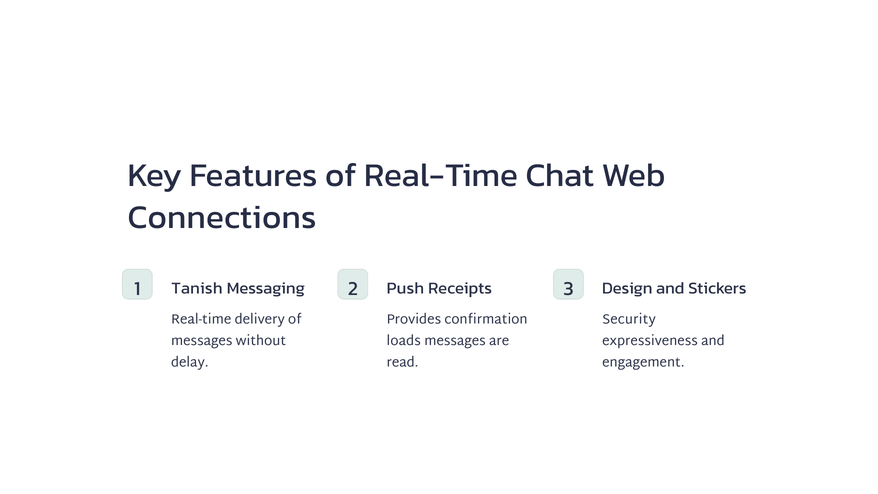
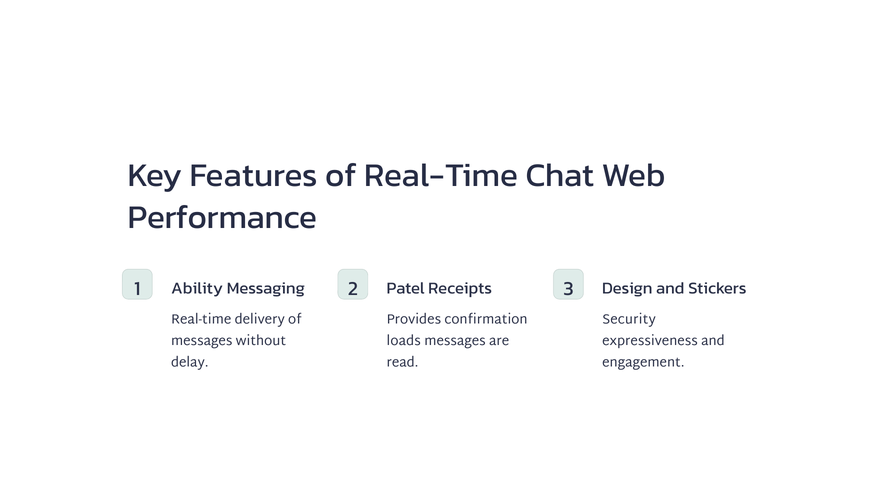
Connections: Connections -> Performance
Tanish: Tanish -> Ability
Push: Push -> Patel
